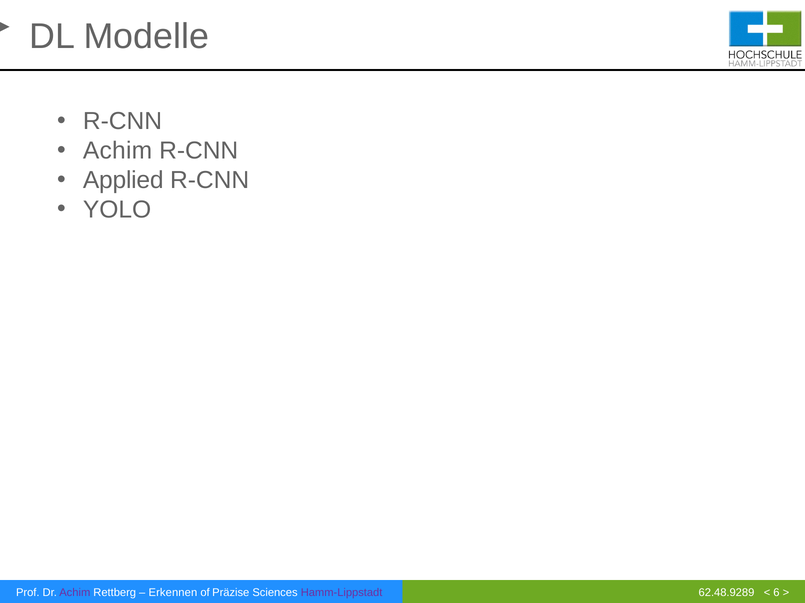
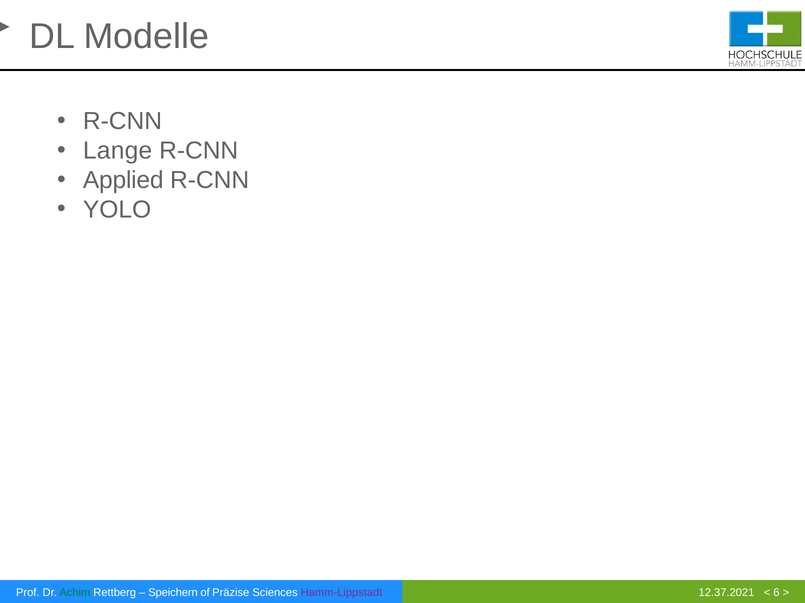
Achim at (118, 151): Achim -> Lange
Achim at (75, 593) colour: purple -> green
Erkennen: Erkennen -> Speichern
62.48.9289: 62.48.9289 -> 12.37.2021
